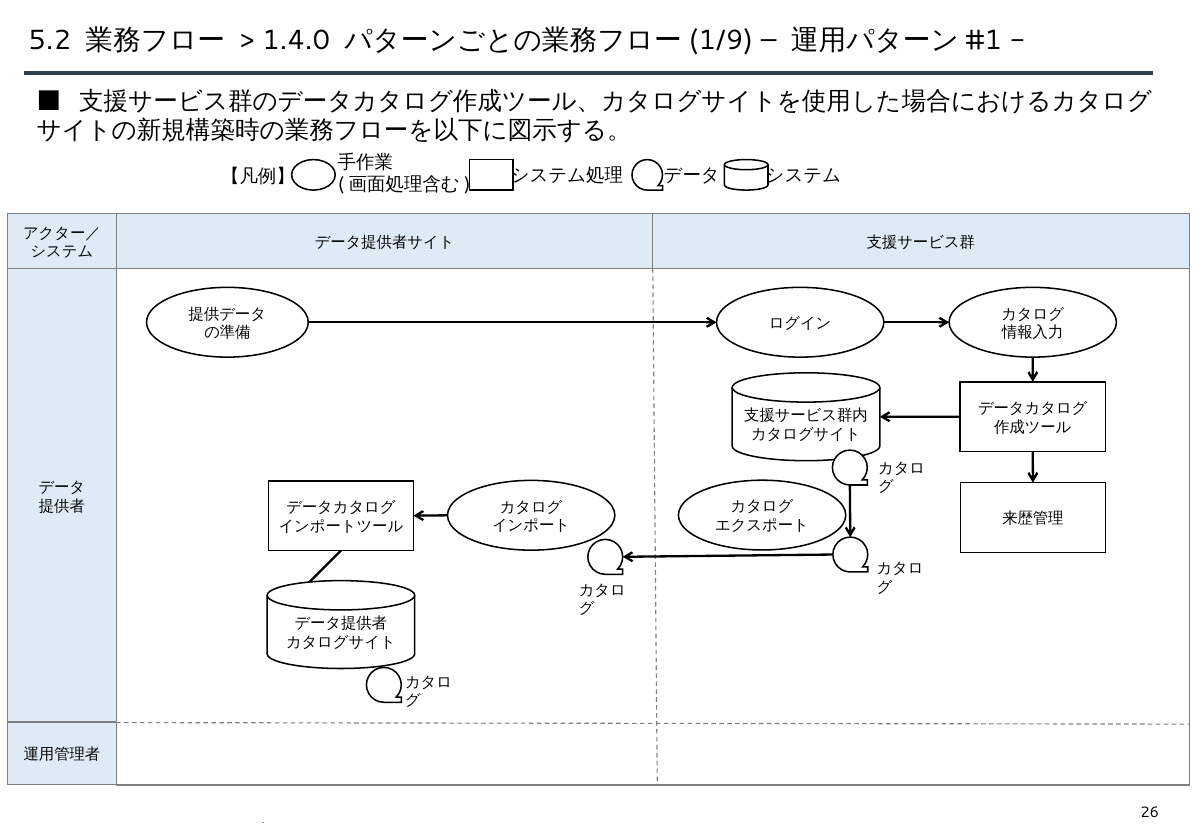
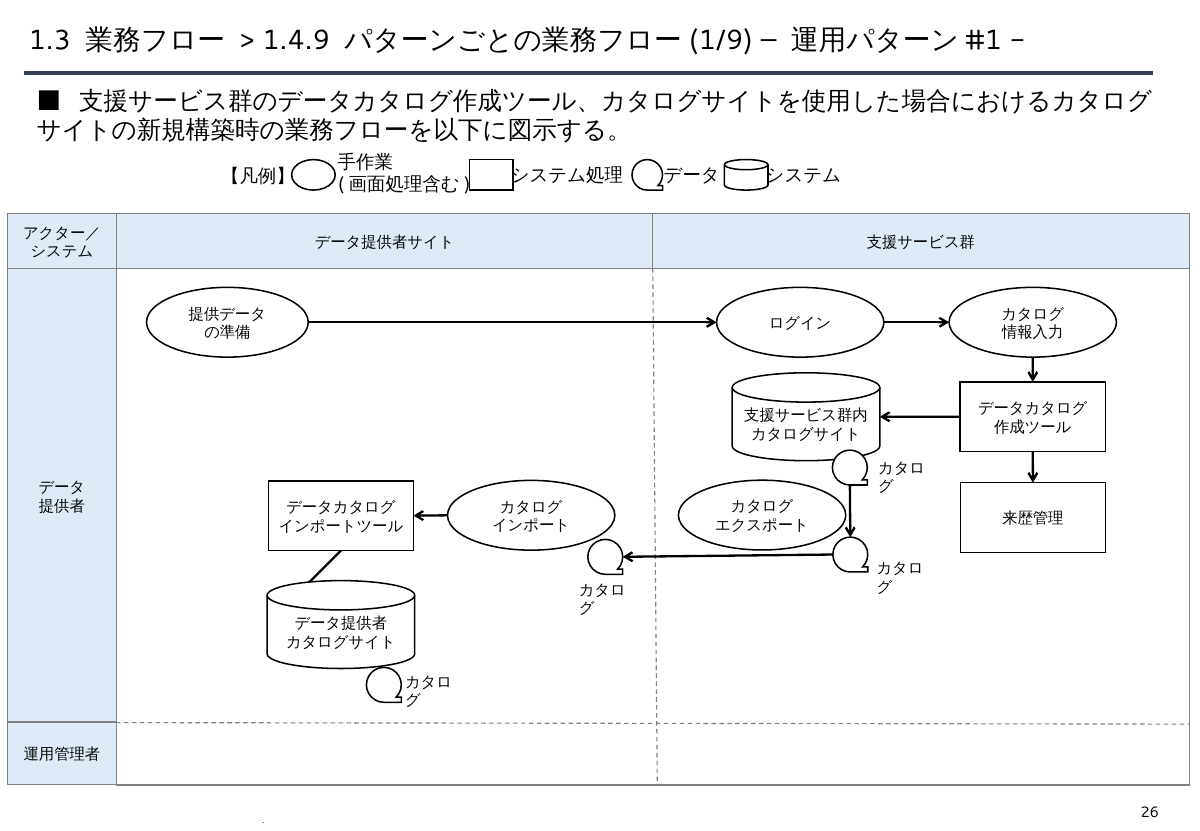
5.2: 5.2 -> 1.3
1.4.0: 1.4.0 -> 1.4.9
